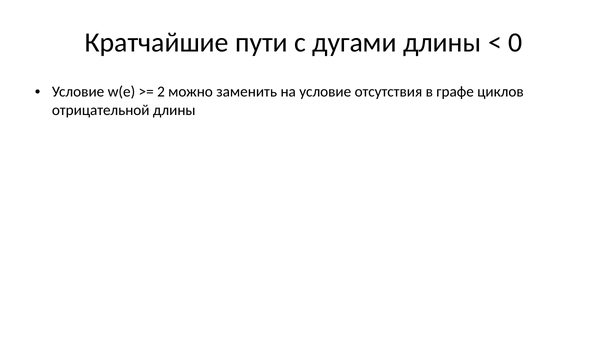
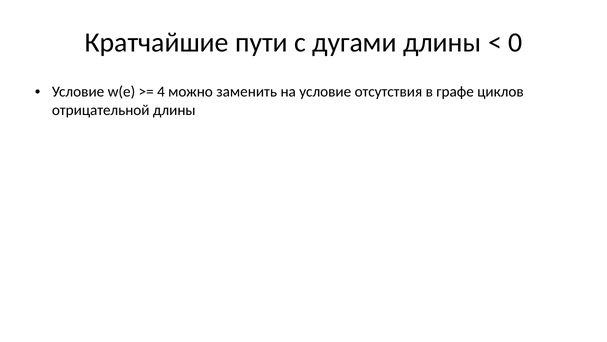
2: 2 -> 4
